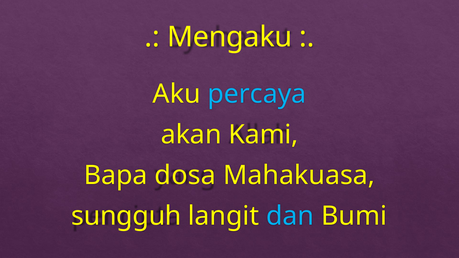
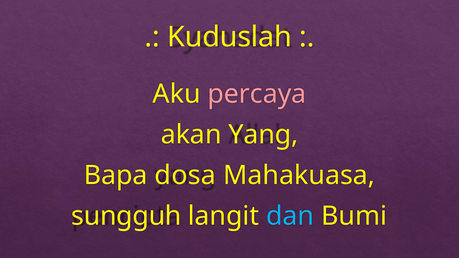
Mengaku: Mengaku -> Kuduslah
percaya colour: light blue -> pink
Kami: Kami -> Yang
